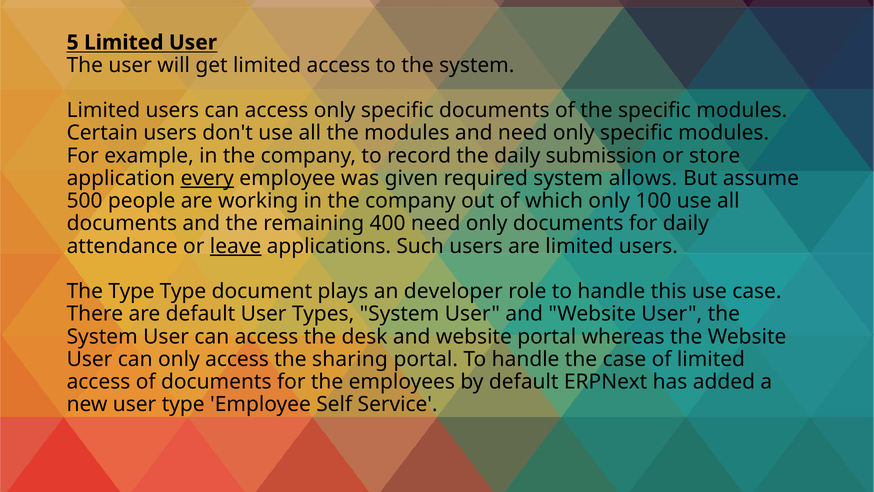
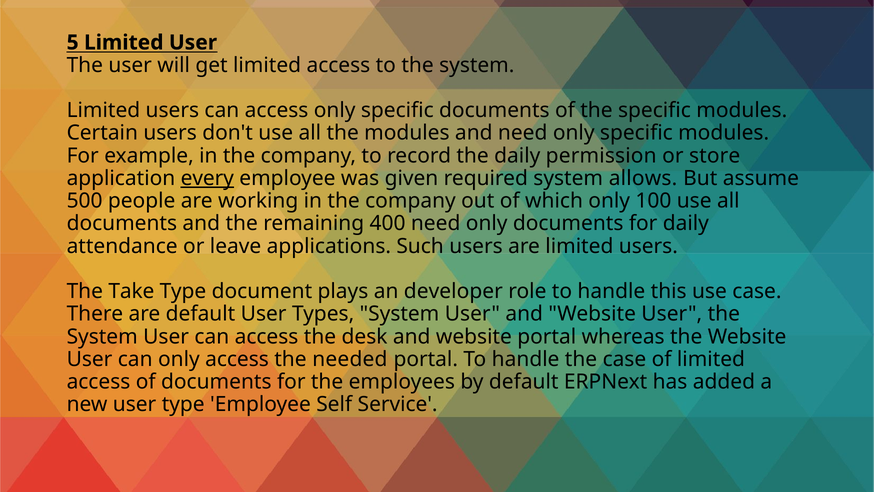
submission: submission -> permission
leave underline: present -> none
The Type: Type -> Take
sharing: sharing -> needed
